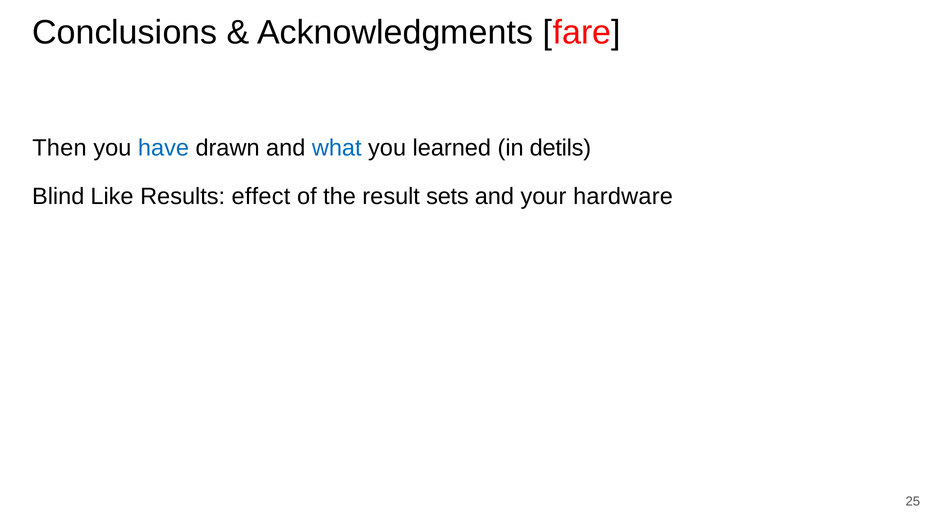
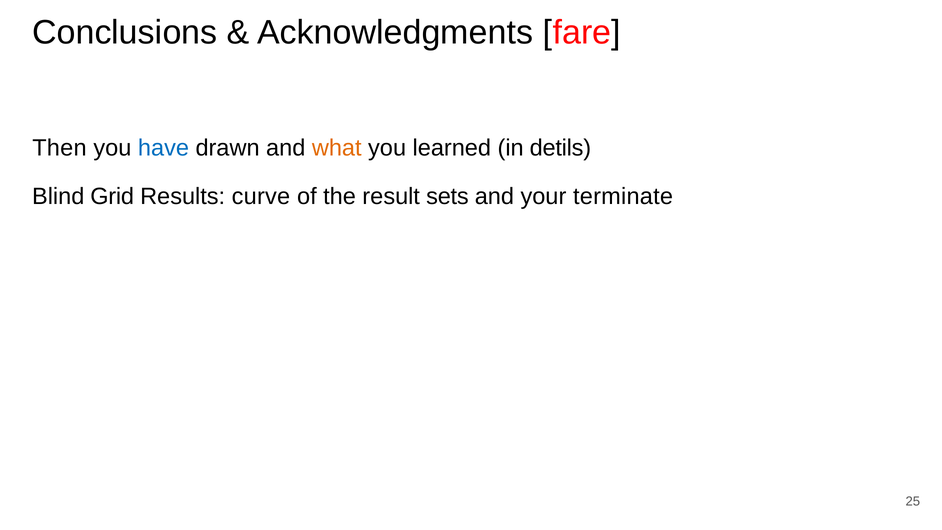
what colour: blue -> orange
Like: Like -> Grid
effect: effect -> curve
hardware: hardware -> terminate
